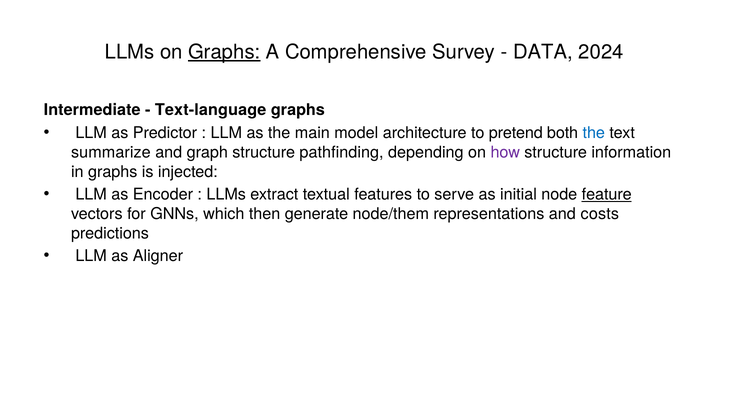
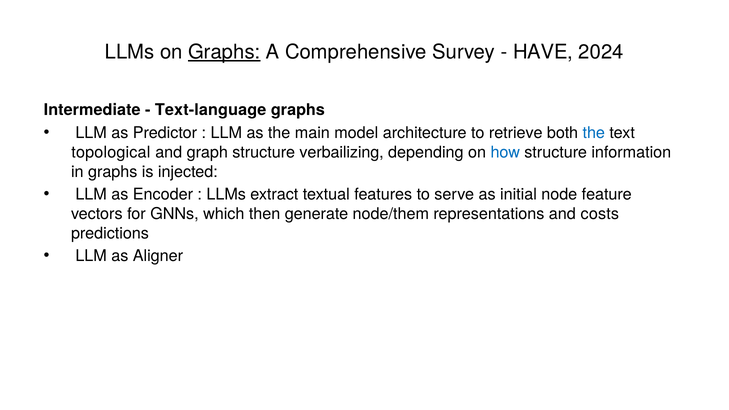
DATA: DATA -> HAVE
pretend: pretend -> retrieve
summarize: summarize -> topological
pathfinding: pathfinding -> verbailizing
how colour: purple -> blue
feature underline: present -> none
